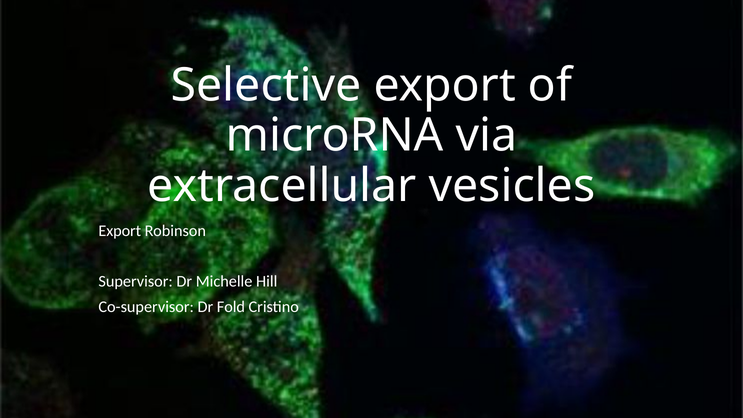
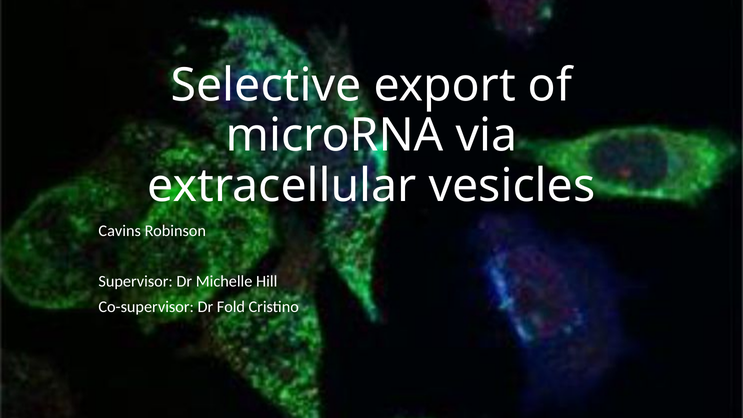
Export at (120, 231): Export -> Cavins
